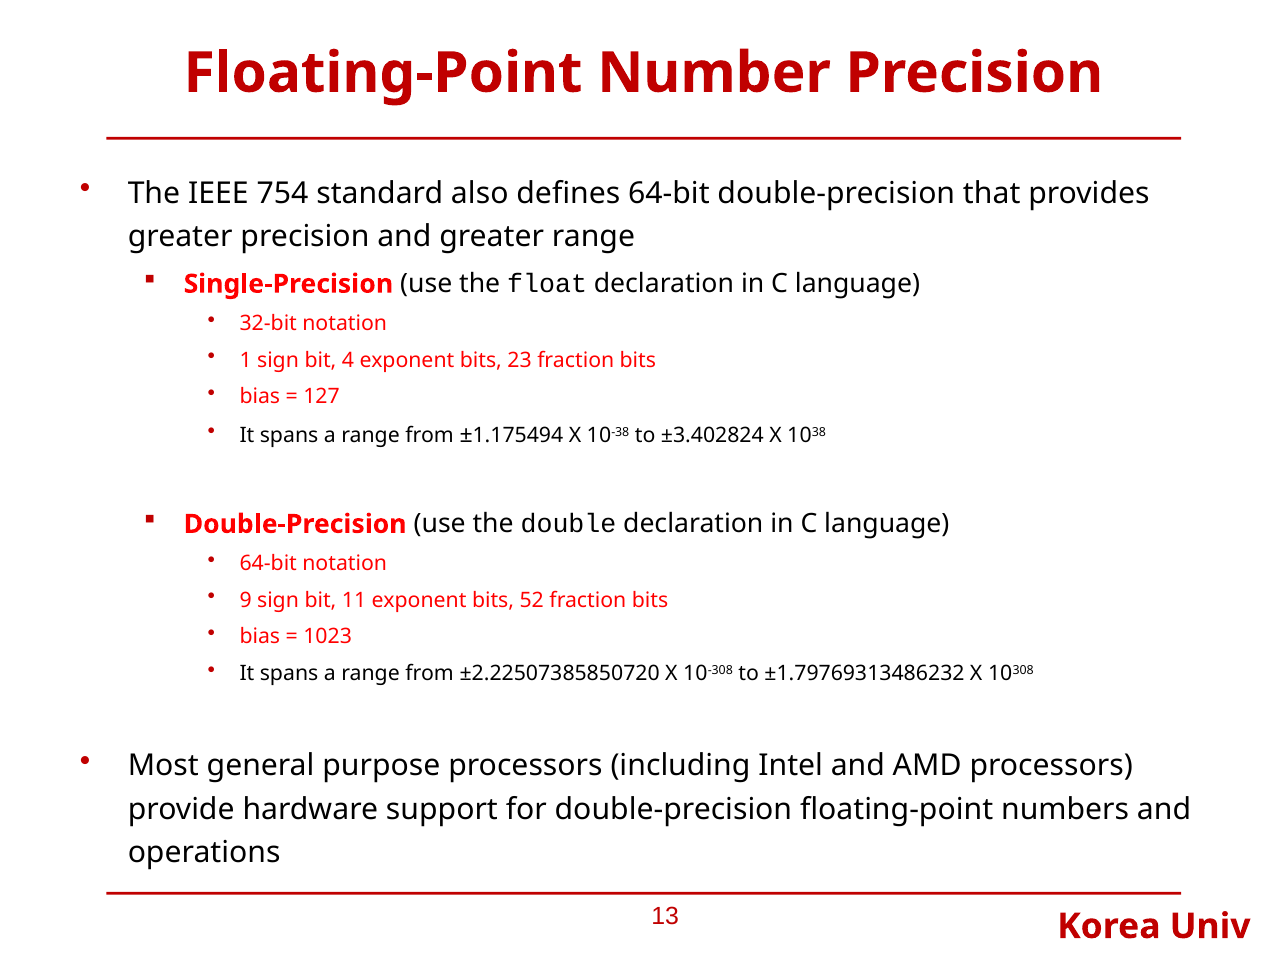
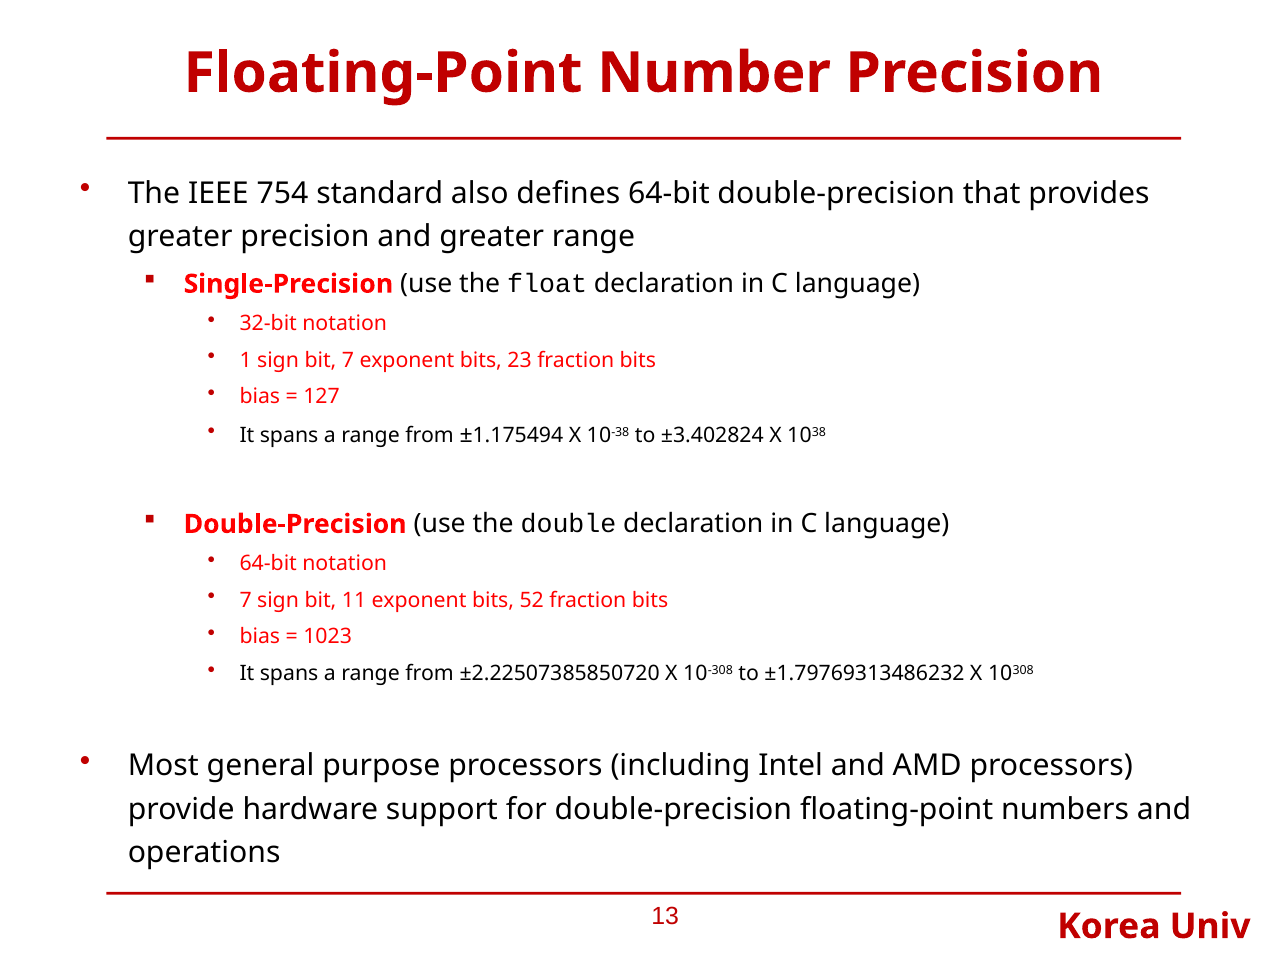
bit 4: 4 -> 7
9 at (246, 601): 9 -> 7
